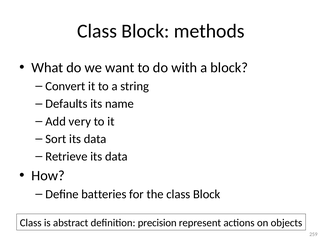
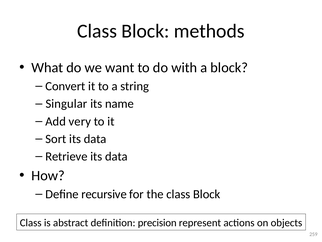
Defaults: Defaults -> Singular
batteries: batteries -> recursive
